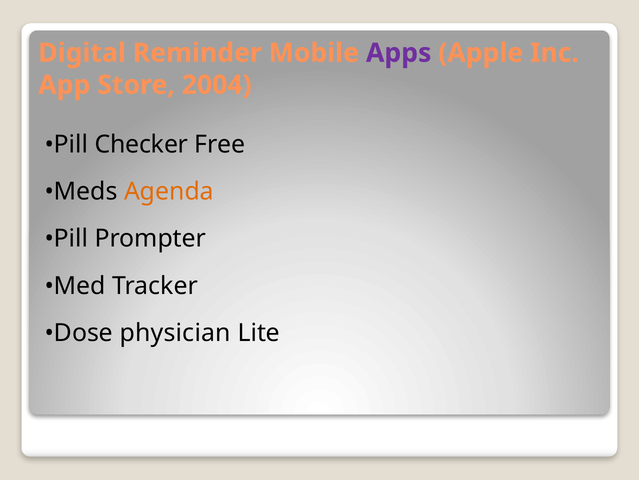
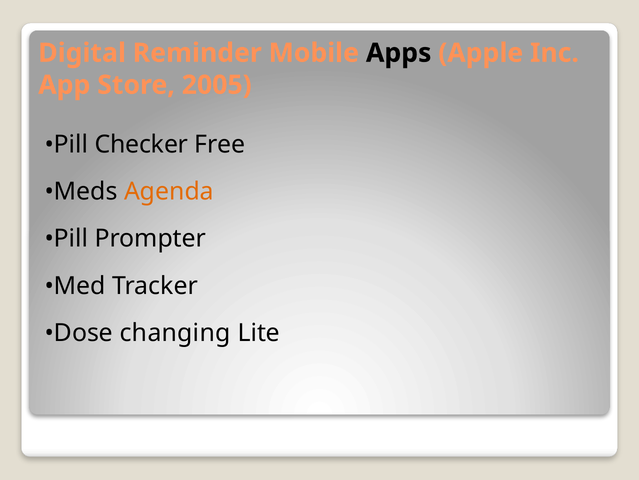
Apps colour: purple -> black
2004: 2004 -> 2005
physician: physician -> changing
